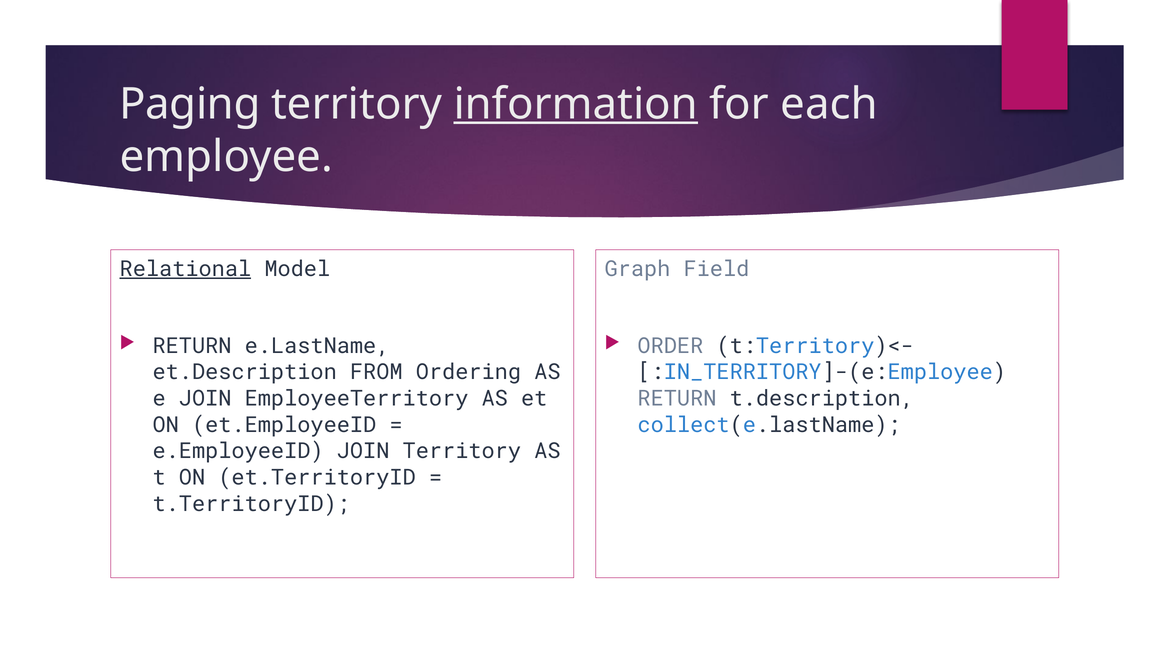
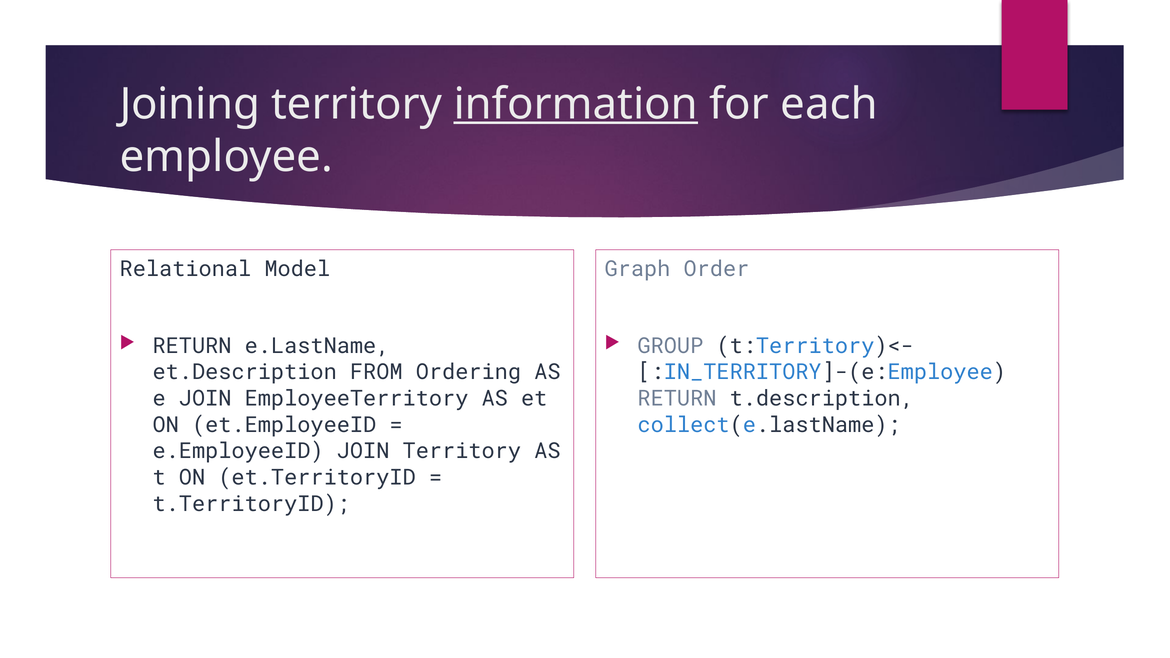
Paging: Paging -> Joining
Relational underline: present -> none
Field: Field -> Order
ORDER: ORDER -> GROUP
